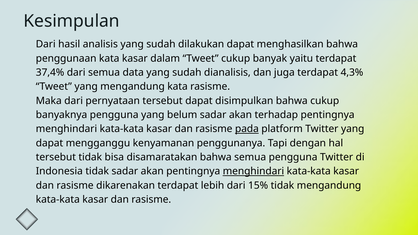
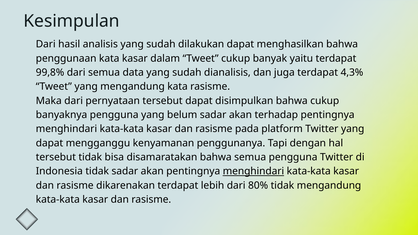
37,4%: 37,4% -> 99,8%
pada underline: present -> none
15%: 15% -> 80%
